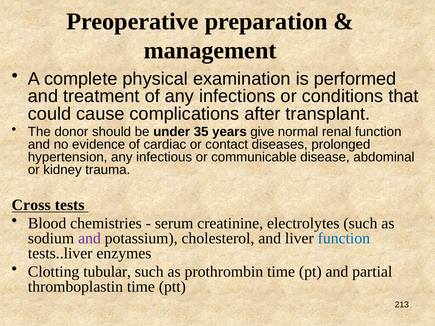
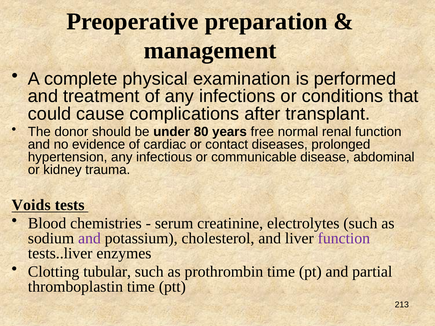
35: 35 -> 80
give: give -> free
Cross: Cross -> Voids
function at (344, 238) colour: blue -> purple
